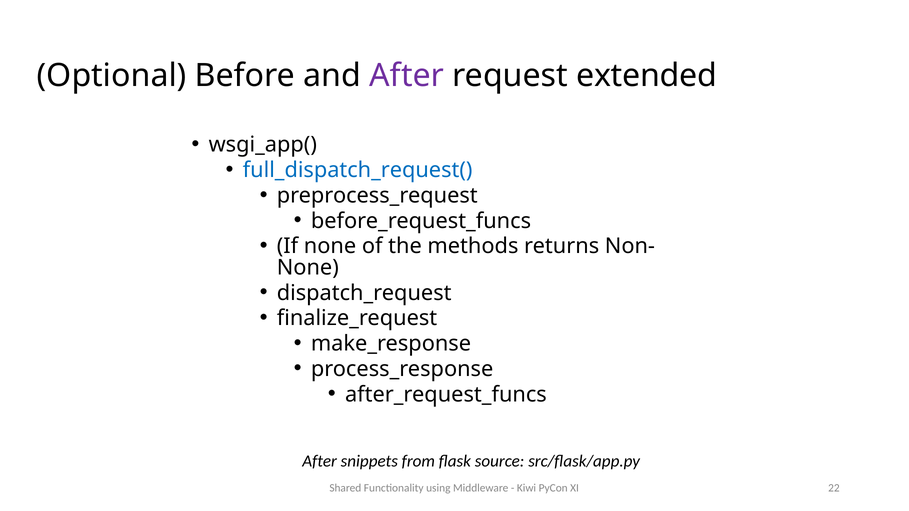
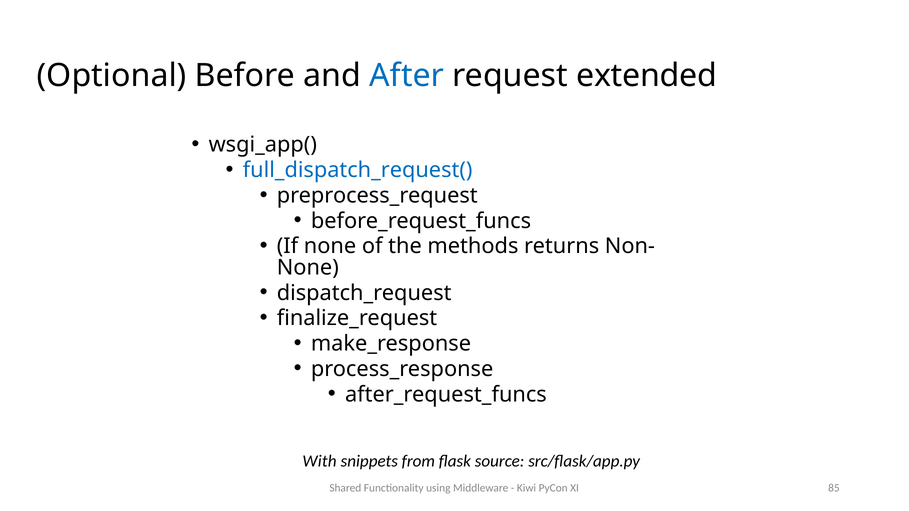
After at (407, 76) colour: purple -> blue
After at (320, 462): After -> With
22: 22 -> 85
